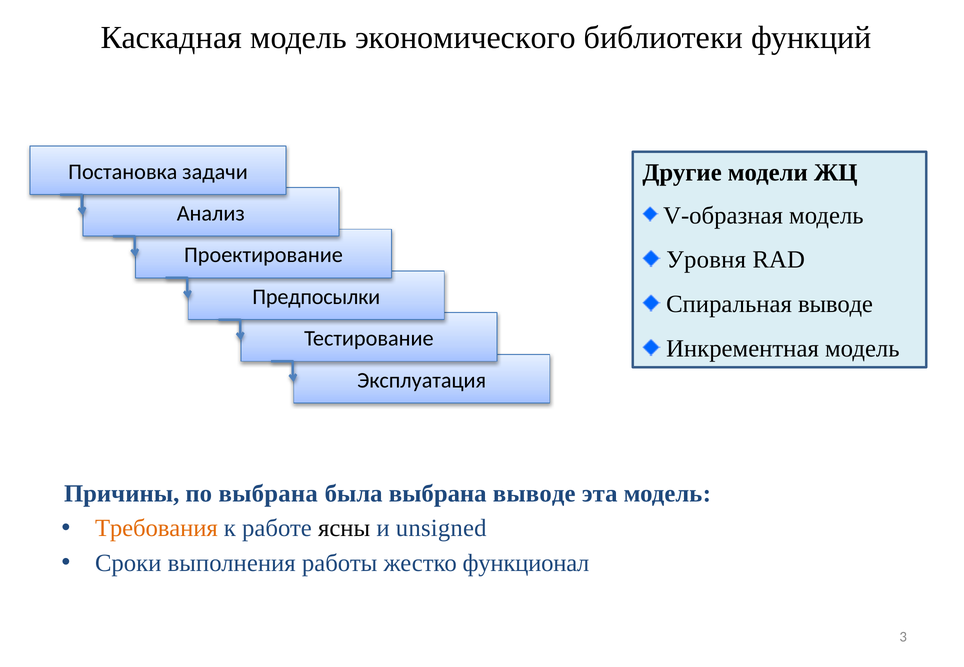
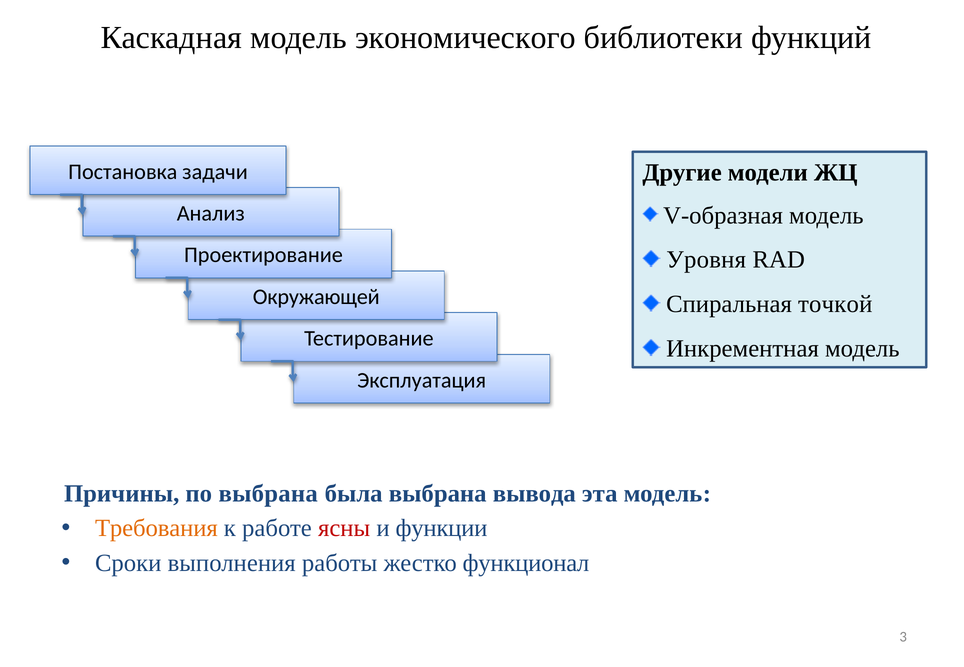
Предпосылки: Предпосылки -> Окружающей
Спиральная выводе: выводе -> точкой
выбрана выводе: выводе -> вывода
ясны colour: black -> red
unsigned: unsigned -> функции
